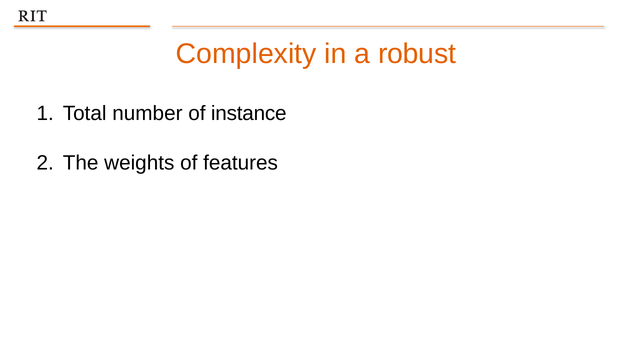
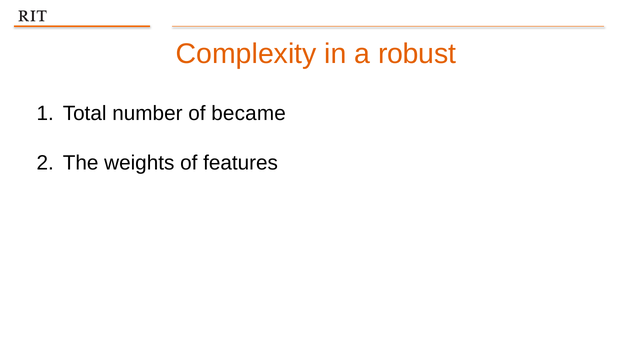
instance: instance -> became
